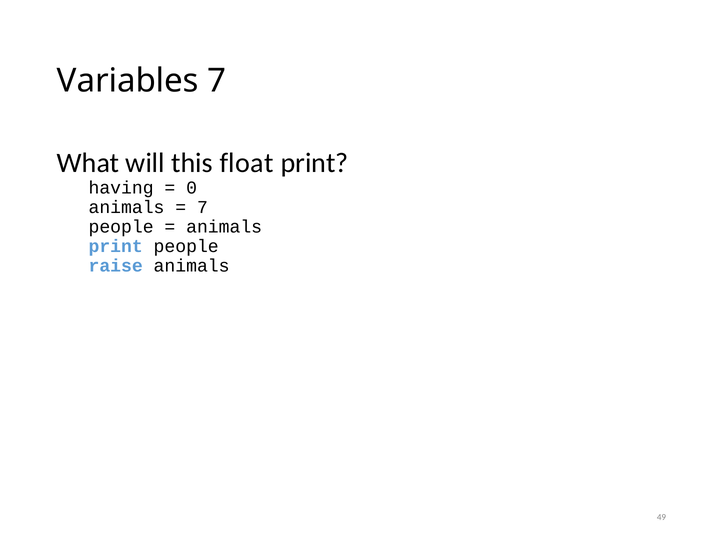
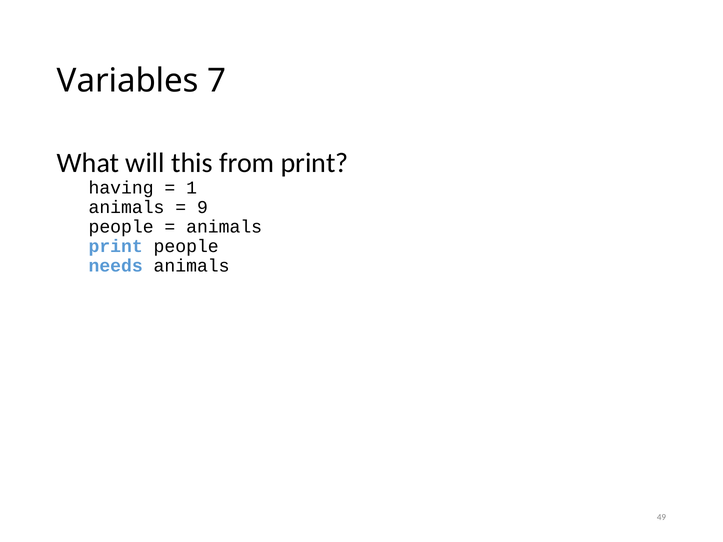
float: float -> from
0: 0 -> 1
7 at (202, 207): 7 -> 9
raise: raise -> needs
